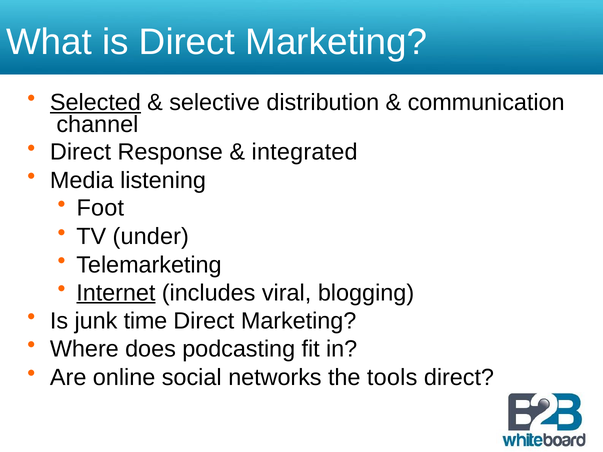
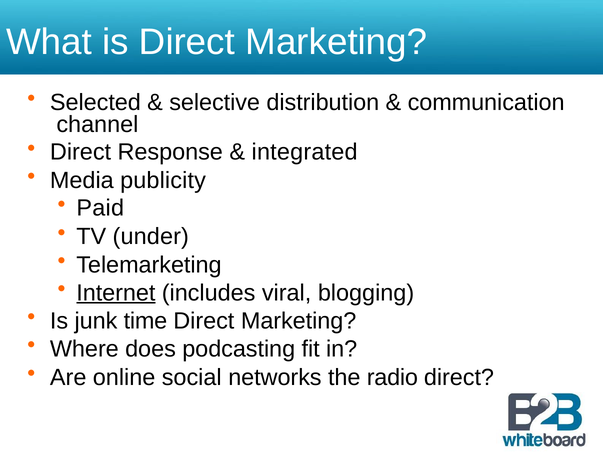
Selected underline: present -> none
listening: listening -> publicity
Foot: Foot -> Paid
tools: tools -> radio
